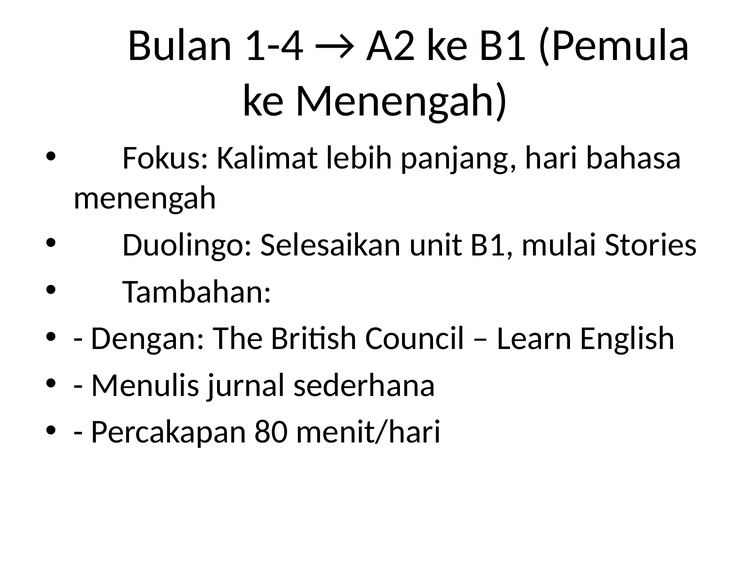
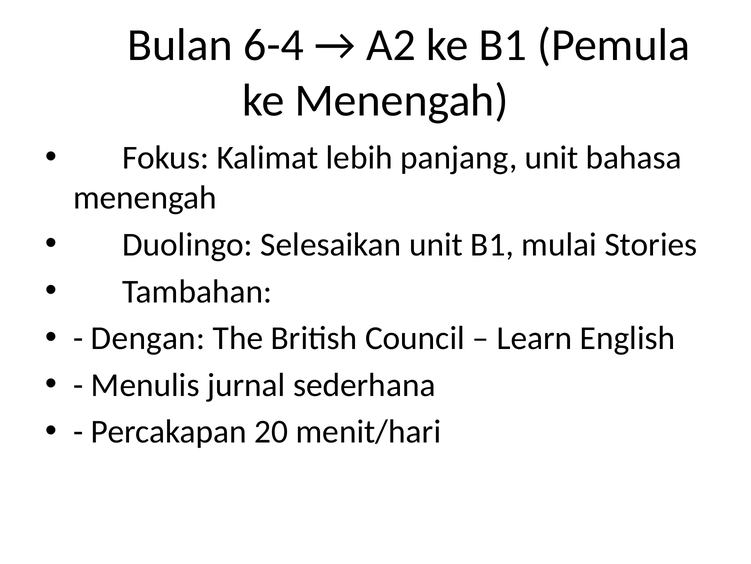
1-4: 1-4 -> 6-4
panjang hari: hari -> unit
80: 80 -> 20
